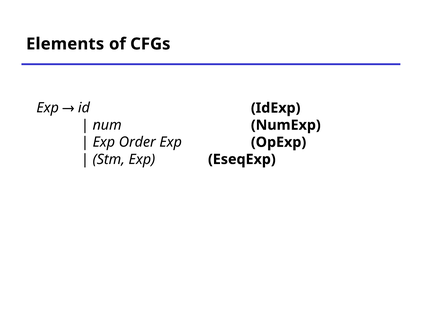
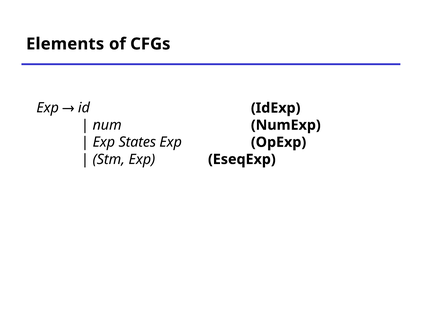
Order: Order -> States
